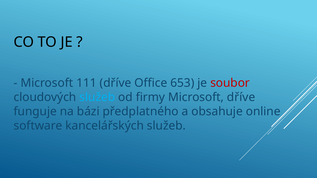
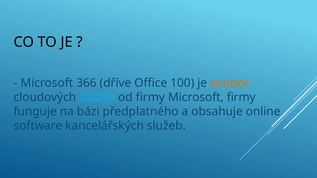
111: 111 -> 366
653: 653 -> 100
soubor colour: red -> orange
Microsoft dříve: dříve -> firmy
